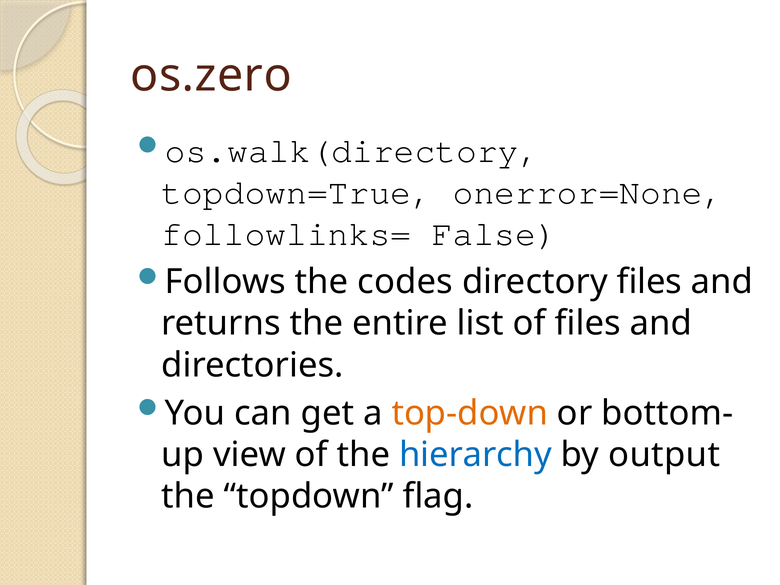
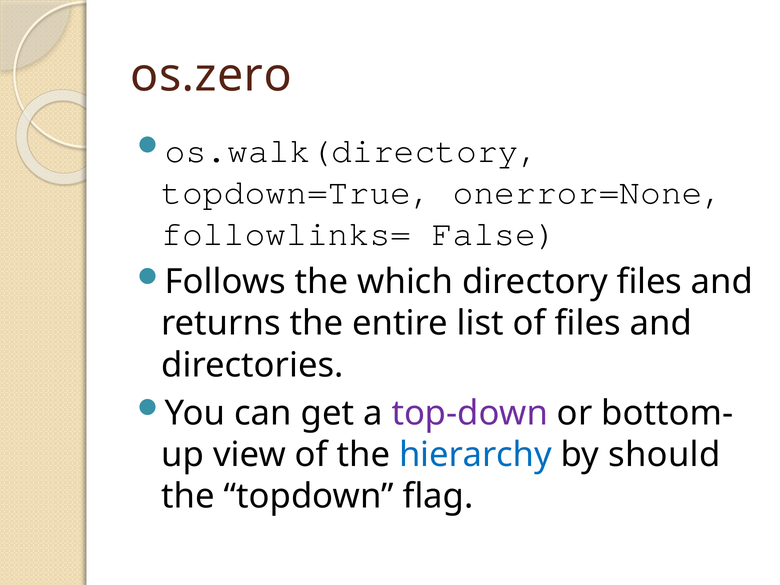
codes: codes -> which
top-down colour: orange -> purple
output: output -> should
